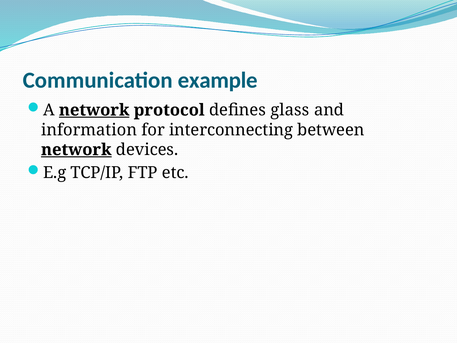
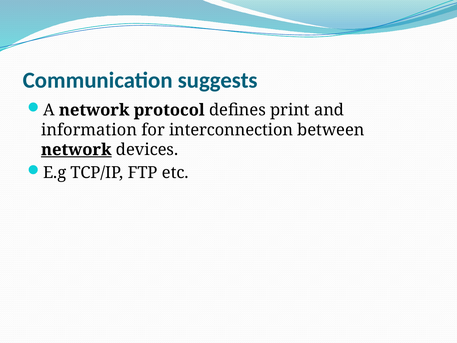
example: example -> suggests
network at (94, 110) underline: present -> none
glass: glass -> print
interconnecting: interconnecting -> interconnection
